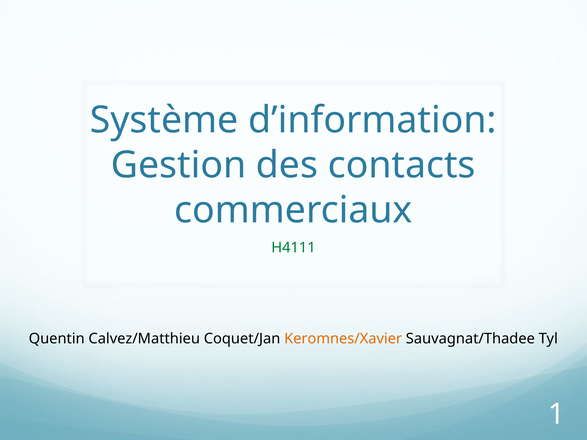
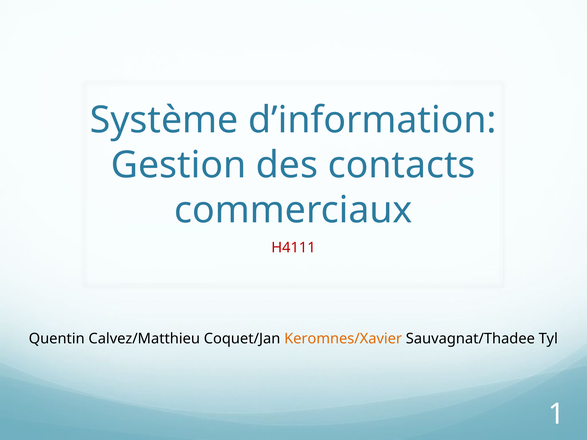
H4111 colour: green -> red
